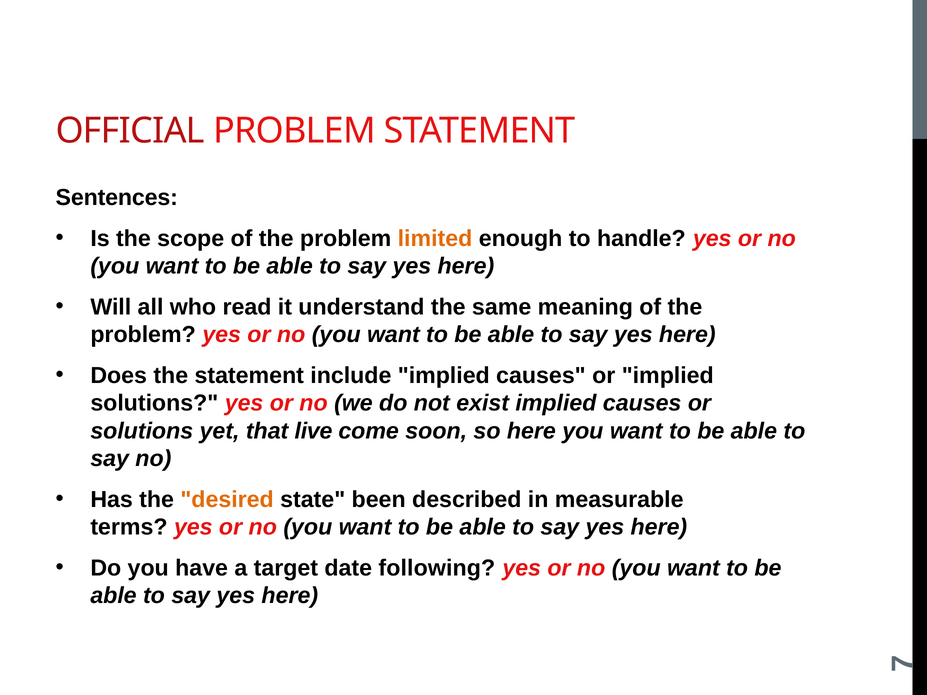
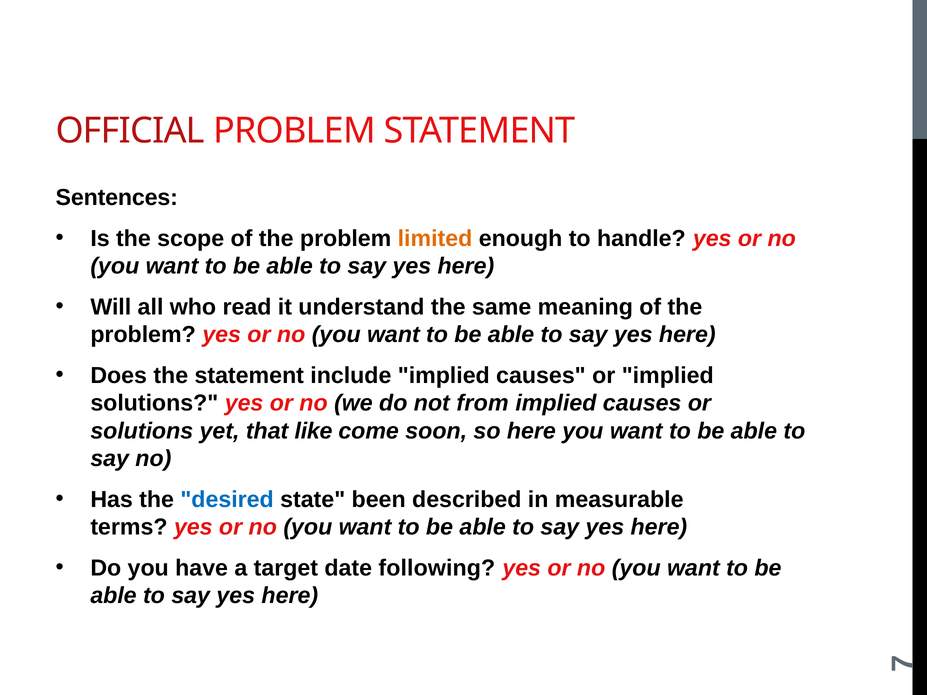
exist: exist -> from
live: live -> like
desired colour: orange -> blue
